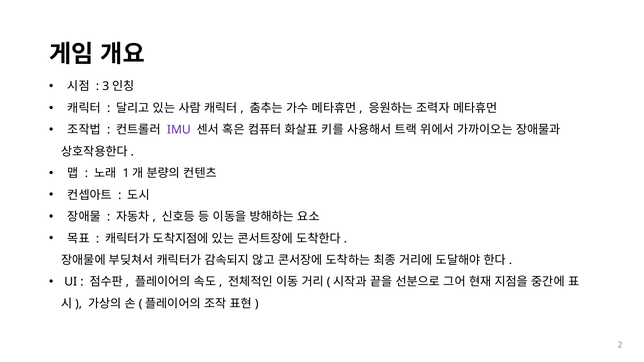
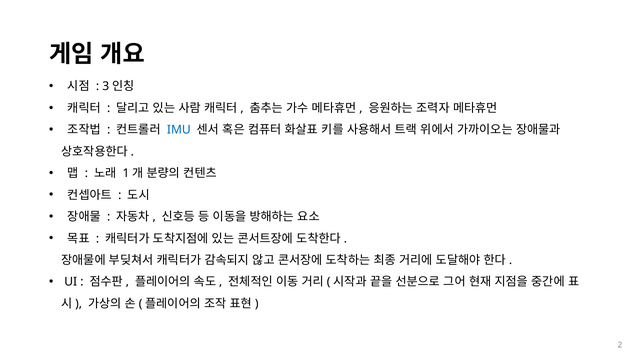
IMU colour: purple -> blue
